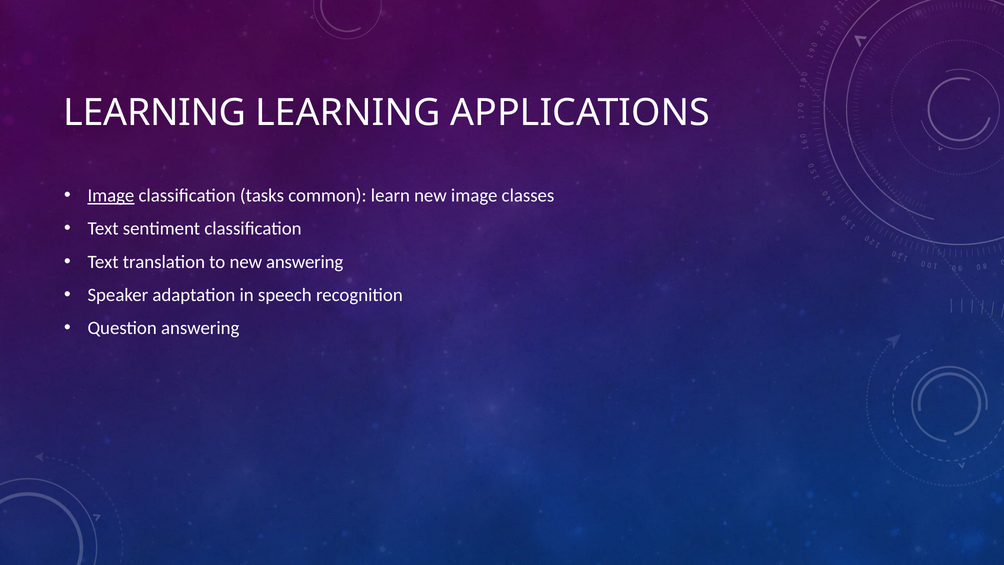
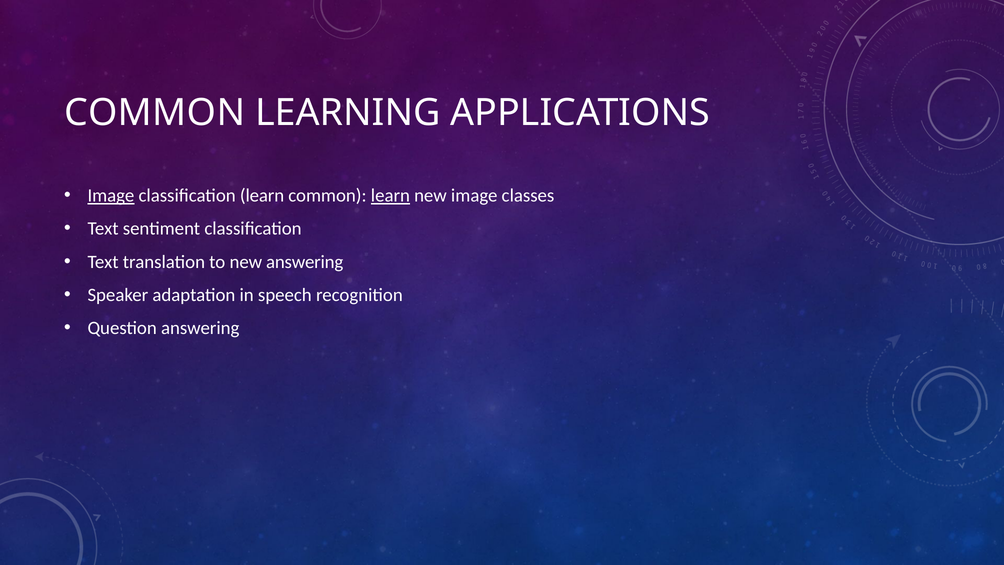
LEARNING at (155, 113): LEARNING -> COMMON
classification tasks: tasks -> learn
learn at (390, 196) underline: none -> present
